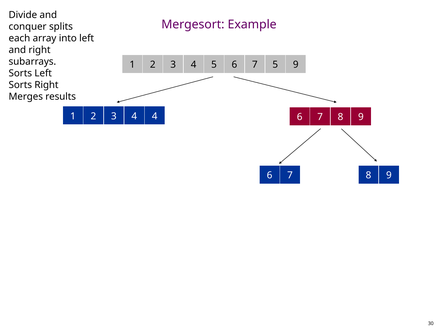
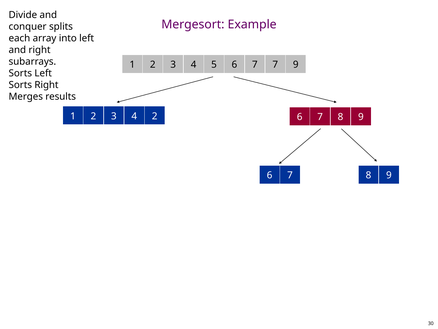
1 5: 5 -> 7
4 4: 4 -> 2
